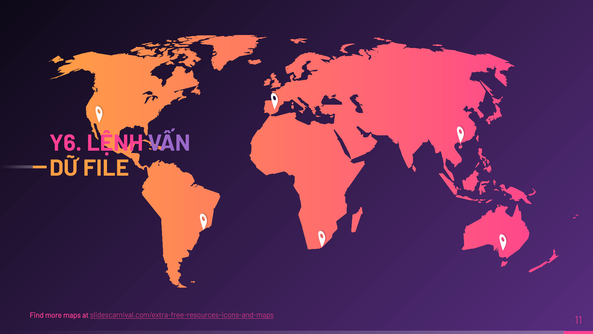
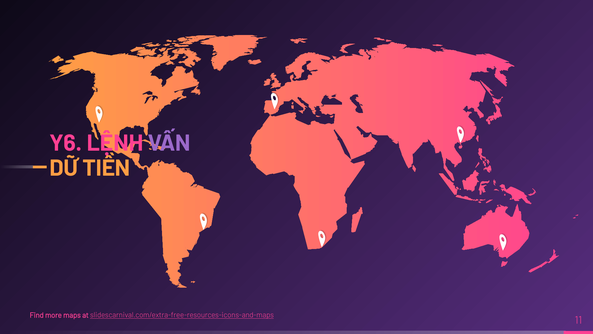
FILE: FILE -> TIỀN
